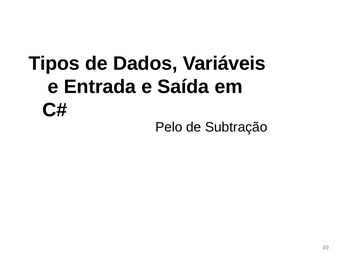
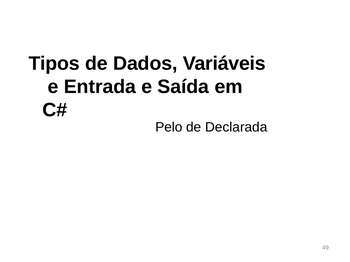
Subtração: Subtração -> Declarada
